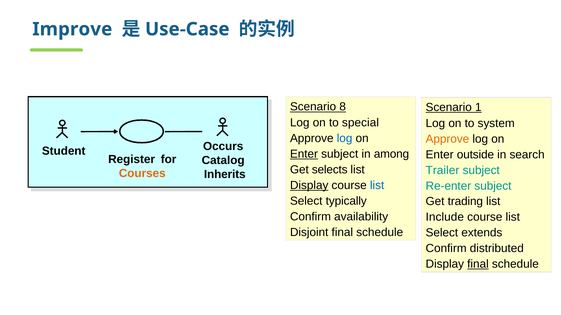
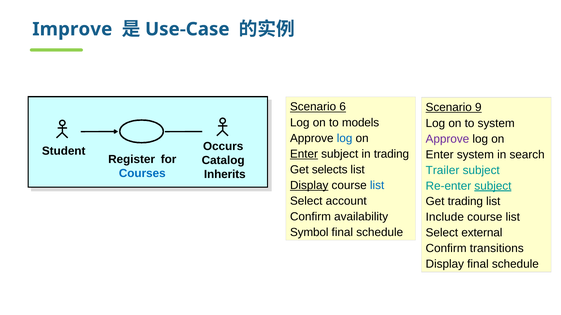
8: 8 -> 6
1: 1 -> 9
special: special -> models
Approve at (447, 139) colour: orange -> purple
in among: among -> trading
Enter outside: outside -> system
Courses colour: orange -> blue
subject at (493, 186) underline: none -> present
typically: typically -> account
Disjoint: Disjoint -> Symbol
extends: extends -> external
distributed: distributed -> transitions
final at (478, 265) underline: present -> none
